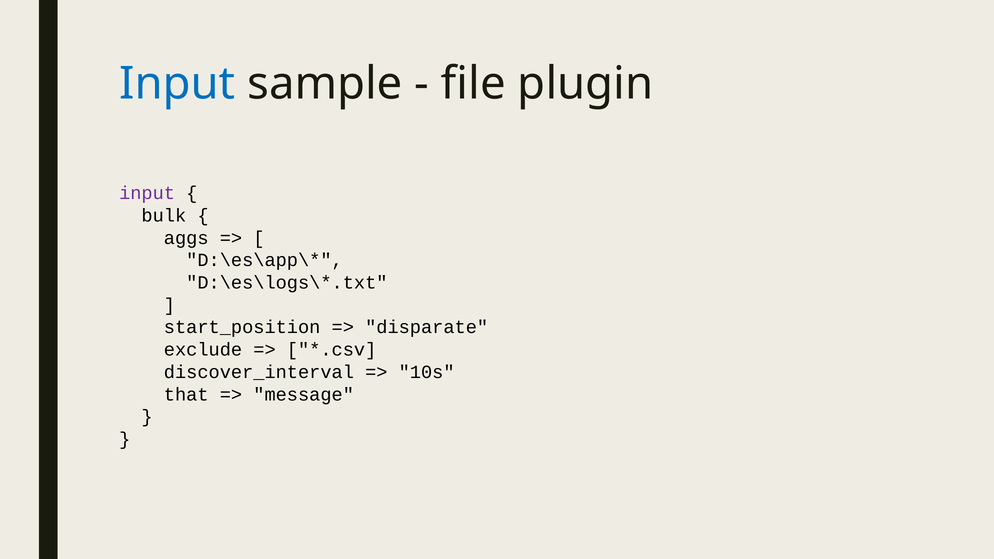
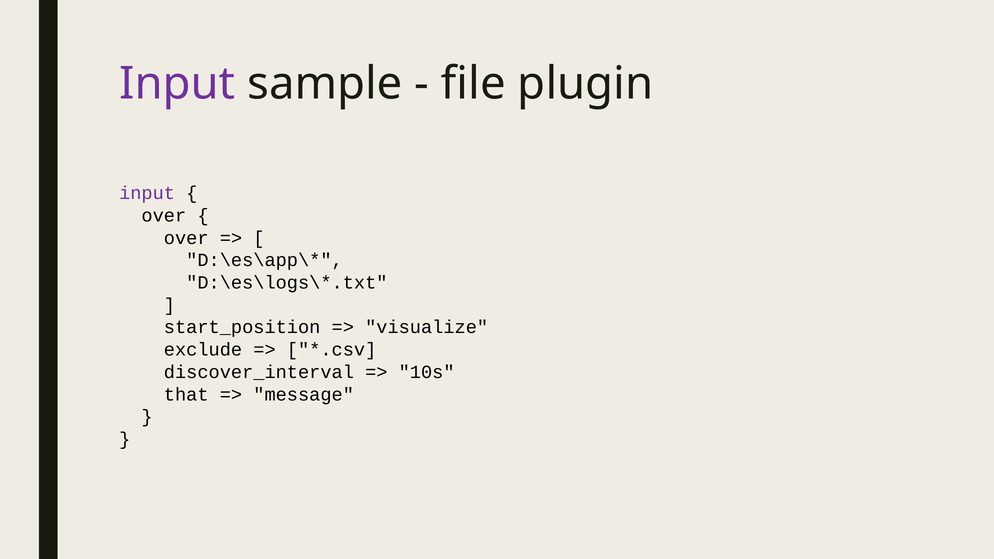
Input at (177, 84) colour: blue -> purple
bulk at (164, 216): bulk -> over
aggs at (186, 238): aggs -> over
disparate: disparate -> visualize
